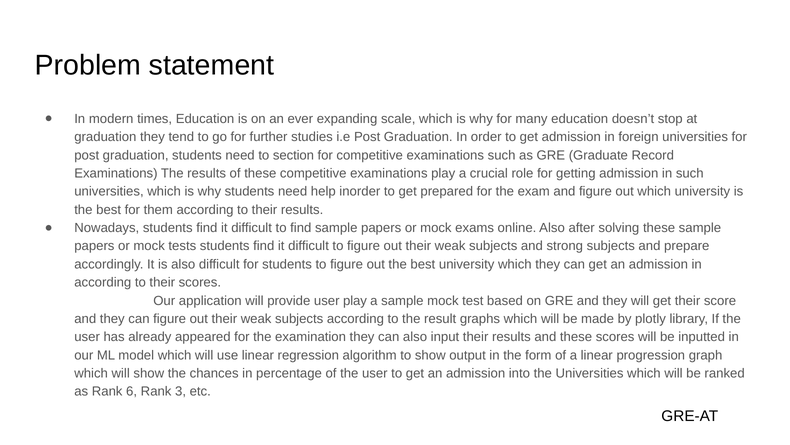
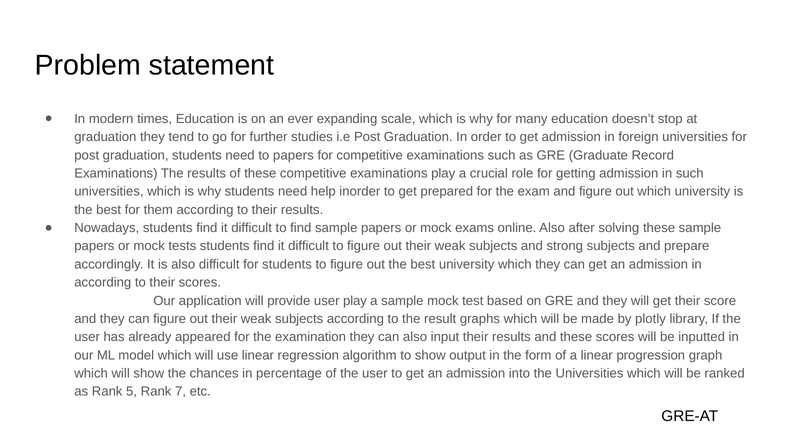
to section: section -> papers
6: 6 -> 5
3: 3 -> 7
